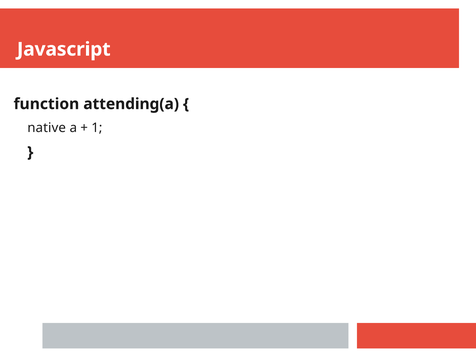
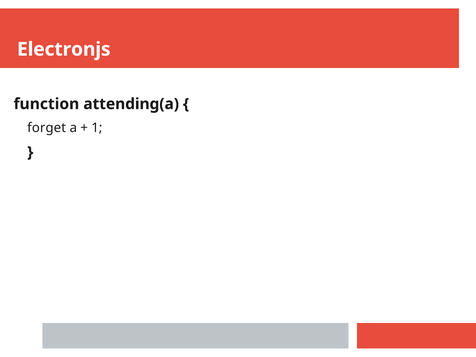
Javascript: Javascript -> Electronjs
native: native -> forget
